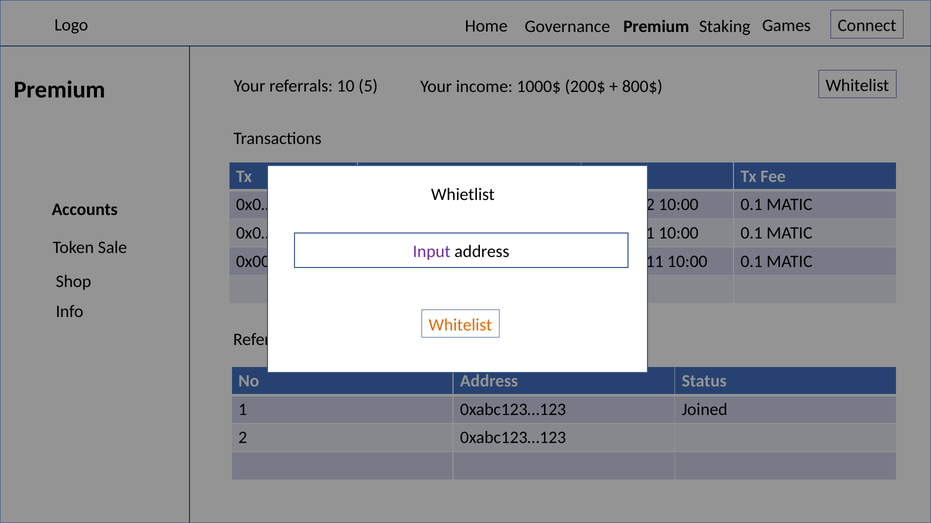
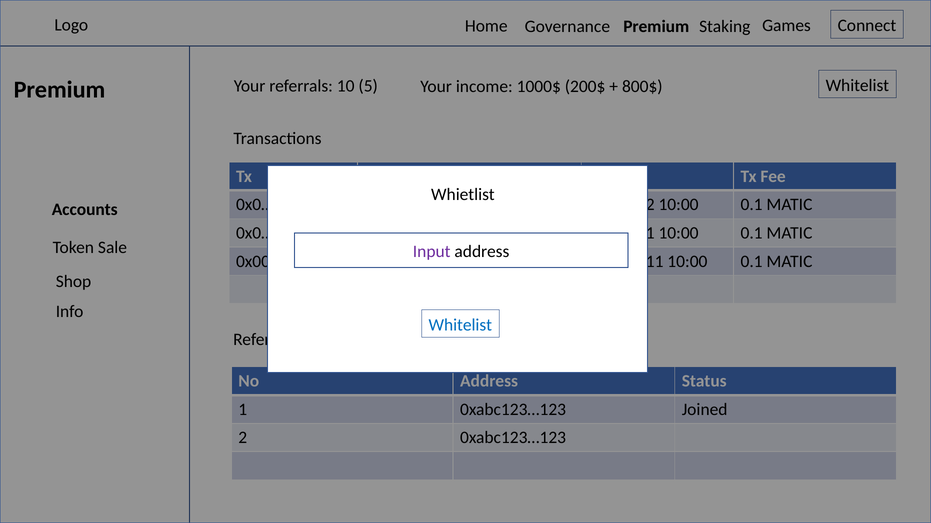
Whitelist at (460, 325) colour: orange -> blue
